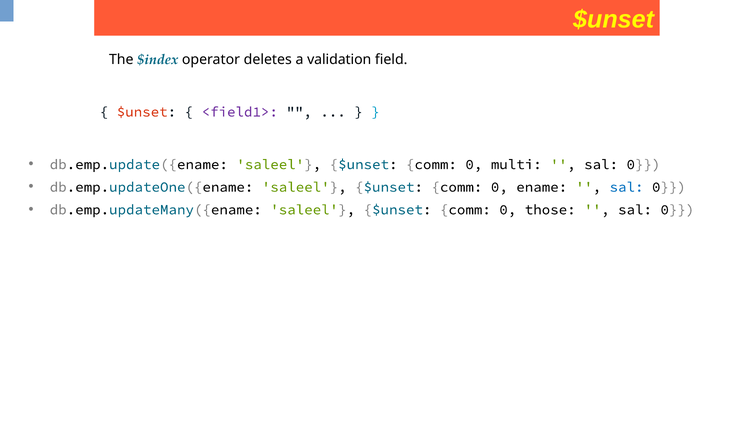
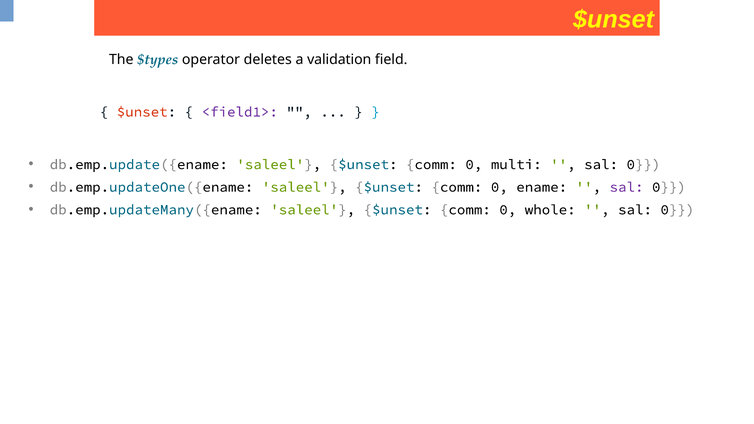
$index: $index -> $types
sal at (627, 187) colour: blue -> purple
those: those -> whole
